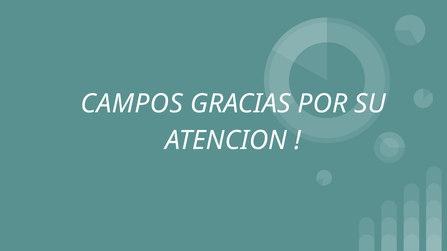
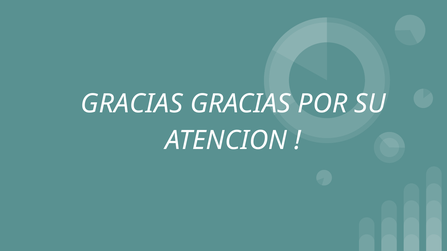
CAMPOS at (132, 104): CAMPOS -> GRACIAS
